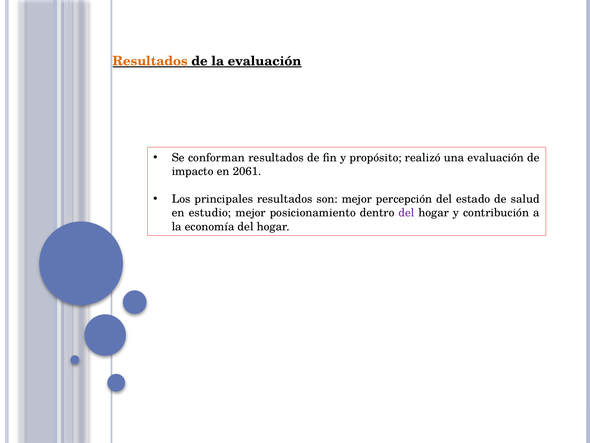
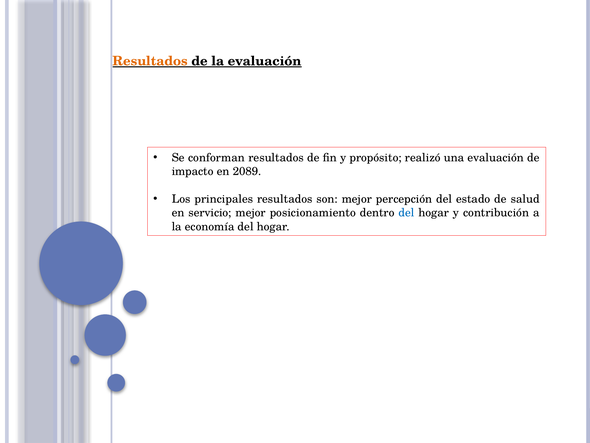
2061: 2061 -> 2089
estudio: estudio -> servicio
del at (406, 213) colour: purple -> blue
